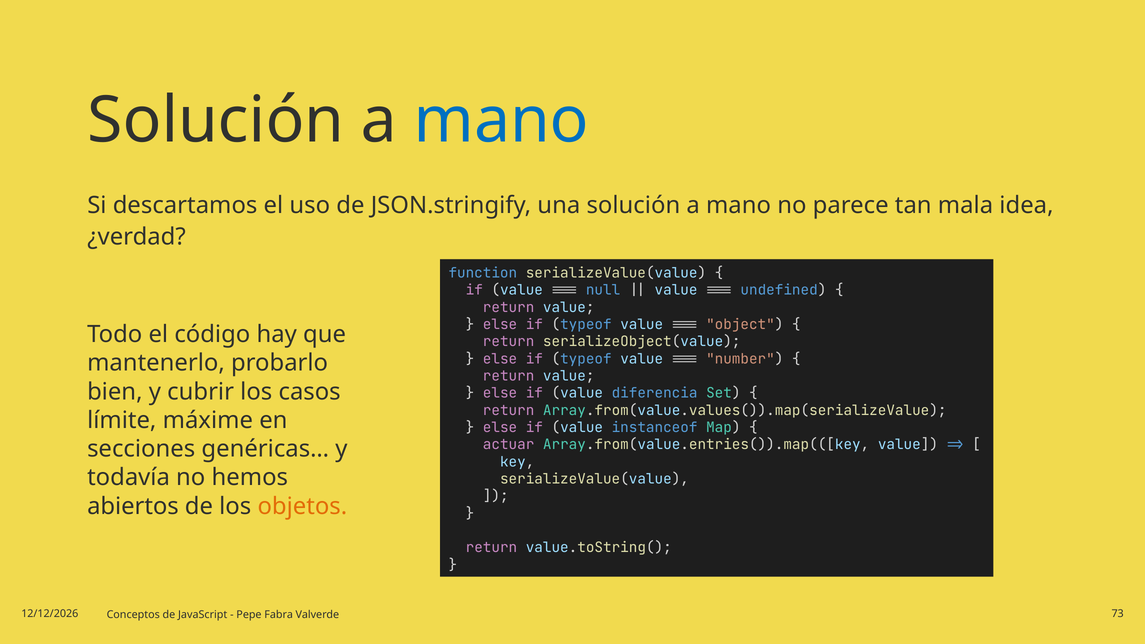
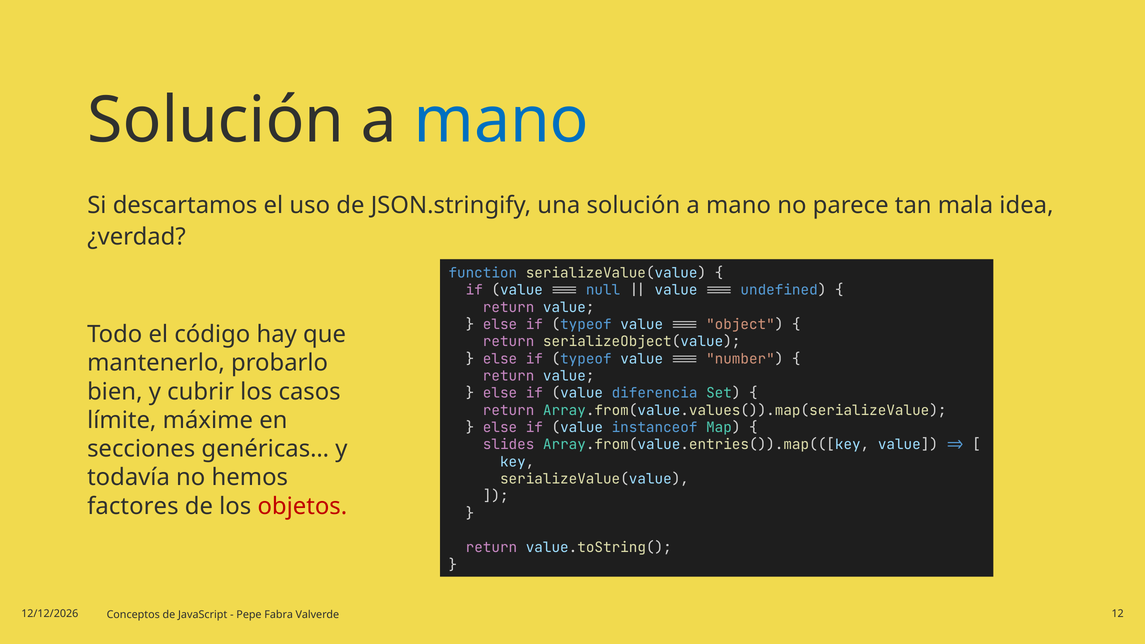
actuar: actuar -> slides
abiertos: abiertos -> factores
objetos colour: orange -> red
73: 73 -> 12
